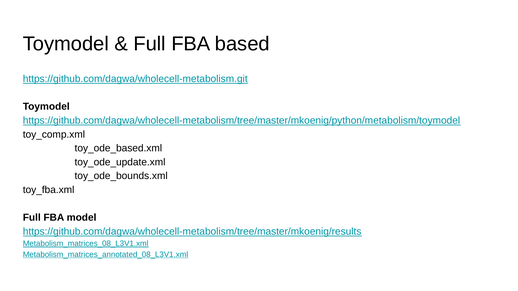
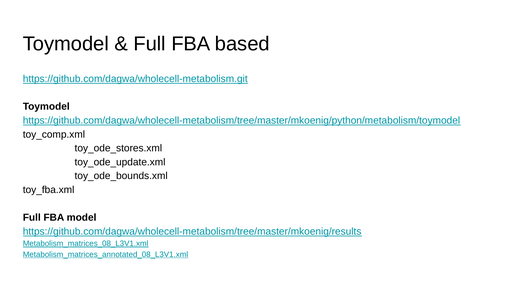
toy_ode_based.xml: toy_ode_based.xml -> toy_ode_stores.xml
